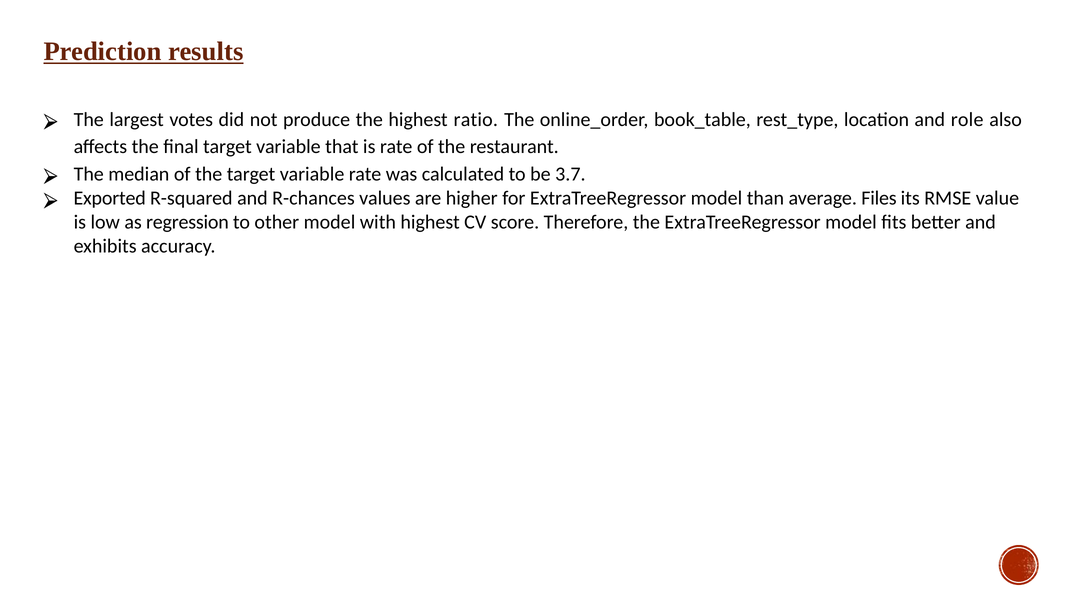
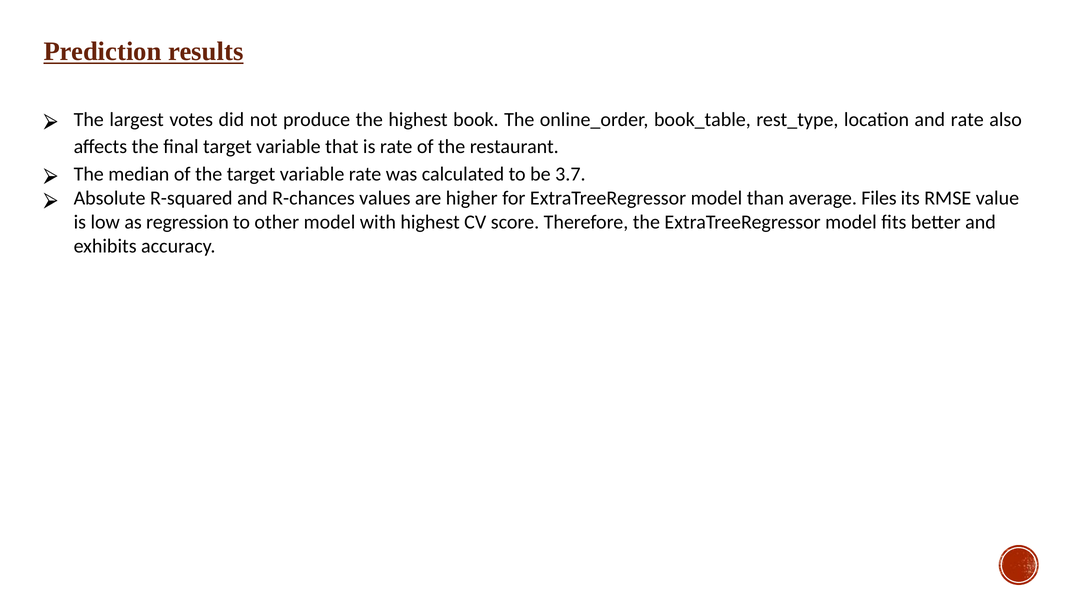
ratio: ratio -> book
and role: role -> rate
Exported: Exported -> Absolute
